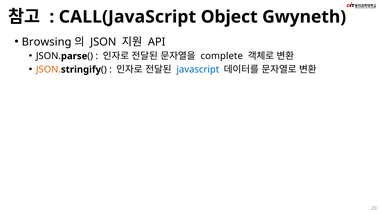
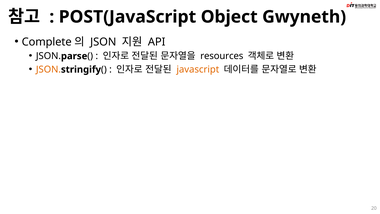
CALL(JavaScript: CALL(JavaScript -> POST(JavaScript
Browsing: Browsing -> Complete
complete: complete -> resources
javascript colour: blue -> orange
